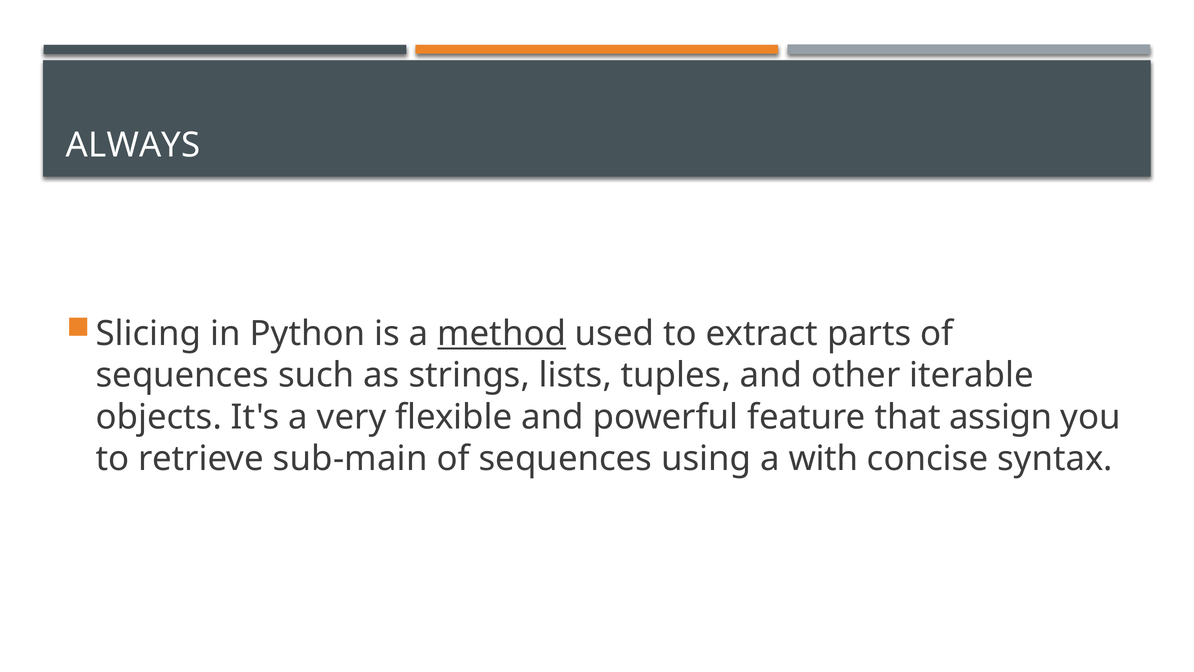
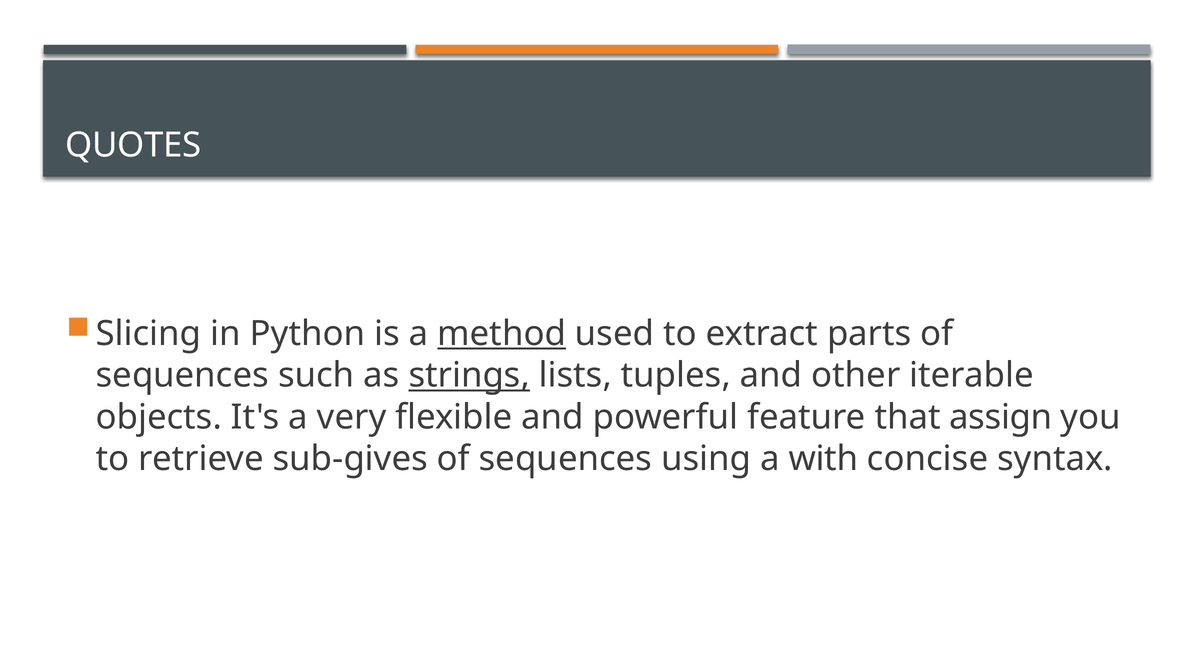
ALWAYS: ALWAYS -> QUOTES
strings underline: none -> present
sub-main: sub-main -> sub-gives
